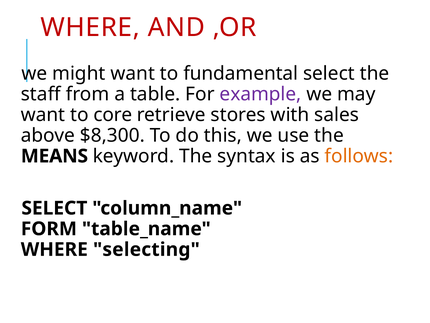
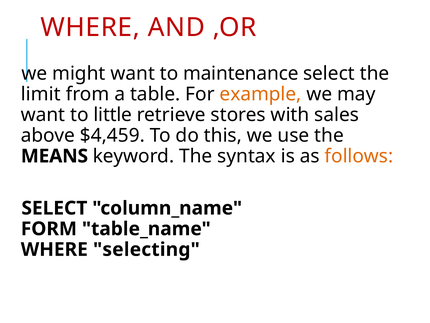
fundamental: fundamental -> maintenance
staff: staff -> limit
example colour: purple -> orange
core: core -> little
$8,300: $8,300 -> $4,459
